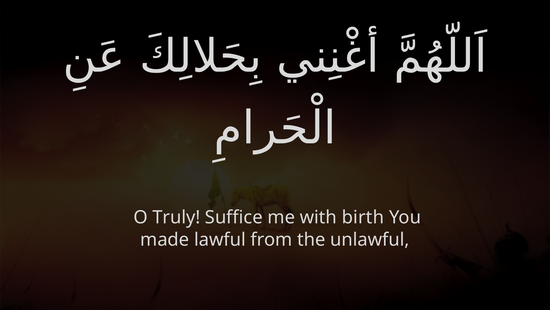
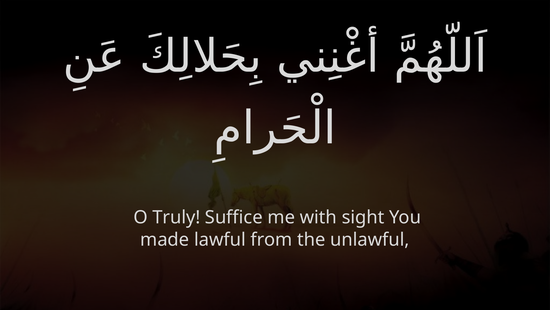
birth: birth -> sight
